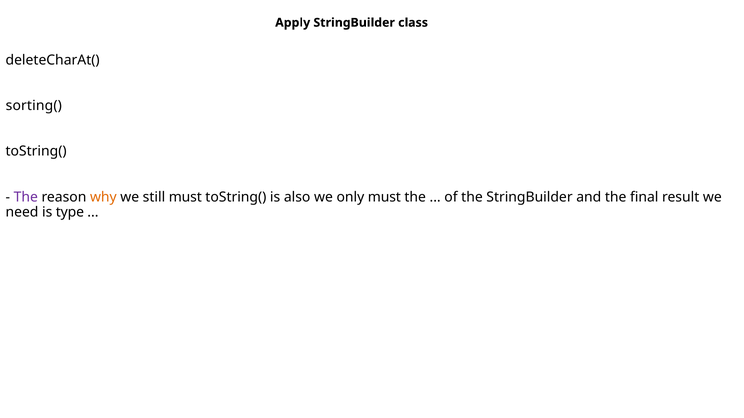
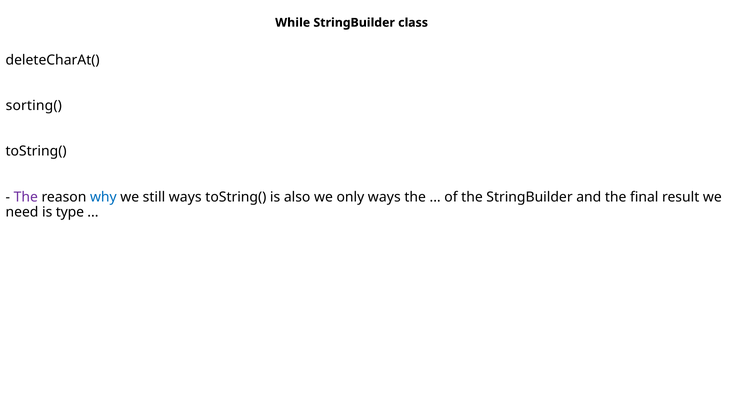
Apply: Apply -> While
why colour: orange -> blue
still must: must -> ways
only must: must -> ways
